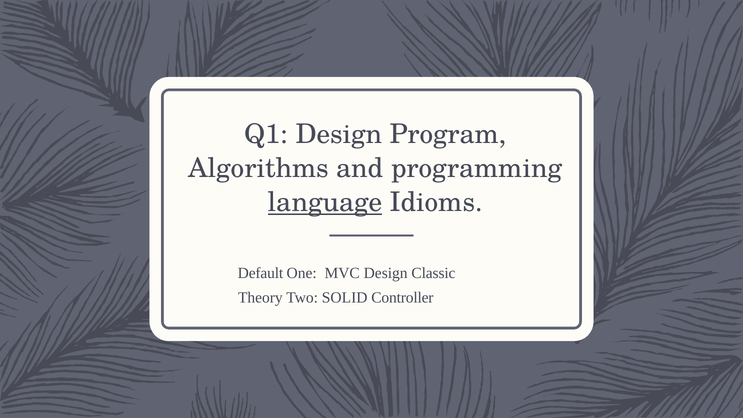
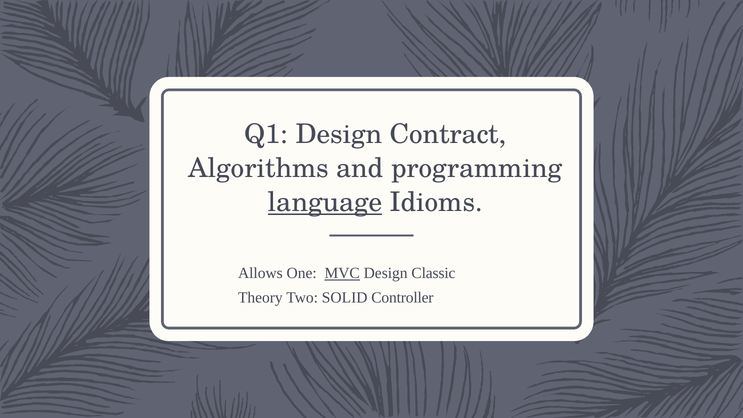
Program: Program -> Contract
Default: Default -> Allows
MVC underline: none -> present
